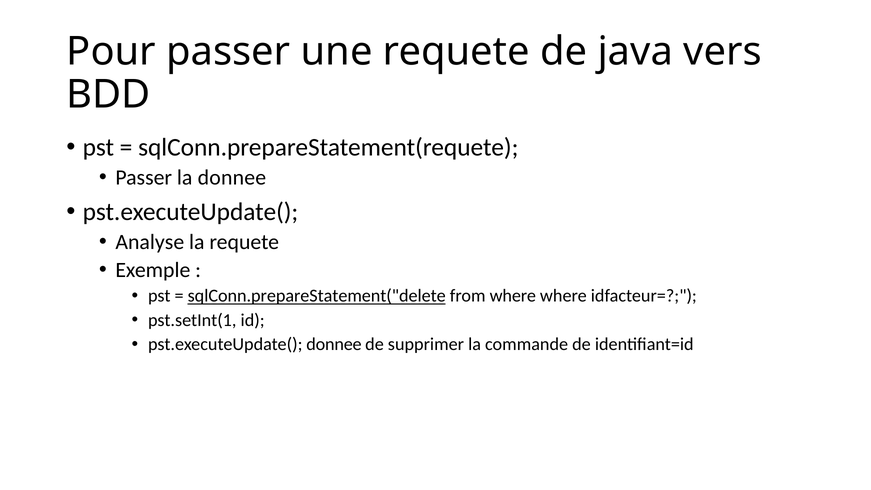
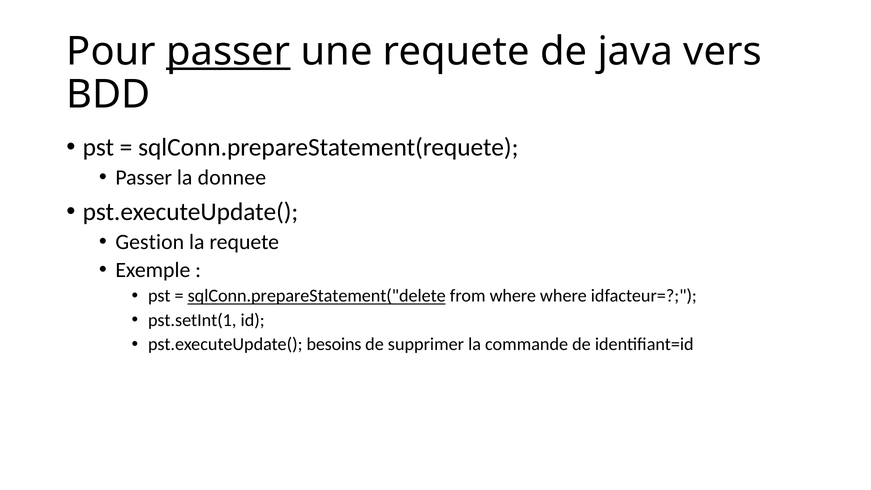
passer at (228, 52) underline: none -> present
Analyse: Analyse -> Gestion
pst.executeUpdate( donnee: donnee -> besoins
